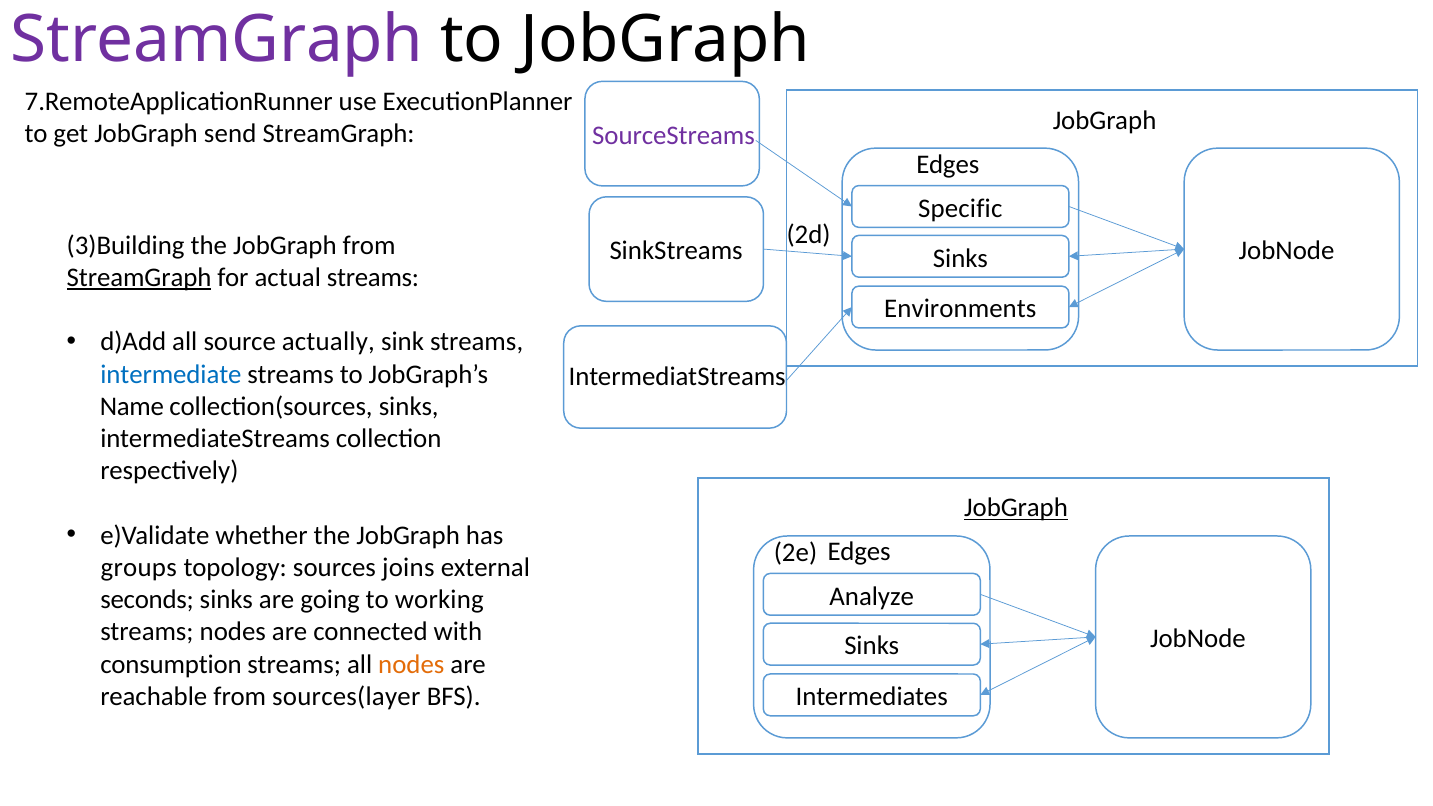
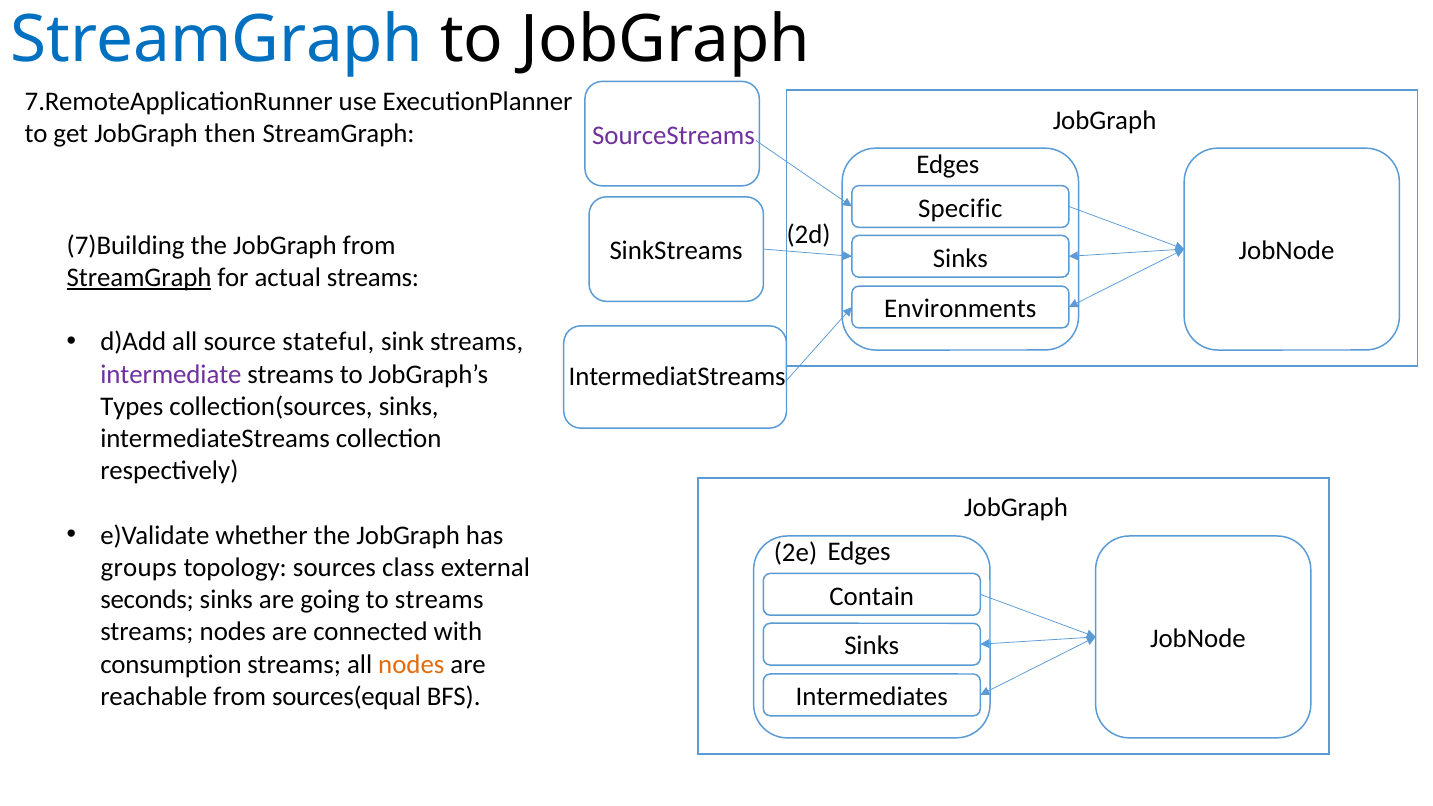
StreamGraph at (217, 40) colour: purple -> blue
send: send -> then
3)Building: 3)Building -> 7)Building
actually: actually -> stateful
intermediate colour: blue -> purple
Name: Name -> Types
JobGraph at (1016, 508) underline: present -> none
joins: joins -> class
Analyze: Analyze -> Contain
to working: working -> streams
sources(layer: sources(layer -> sources(equal
